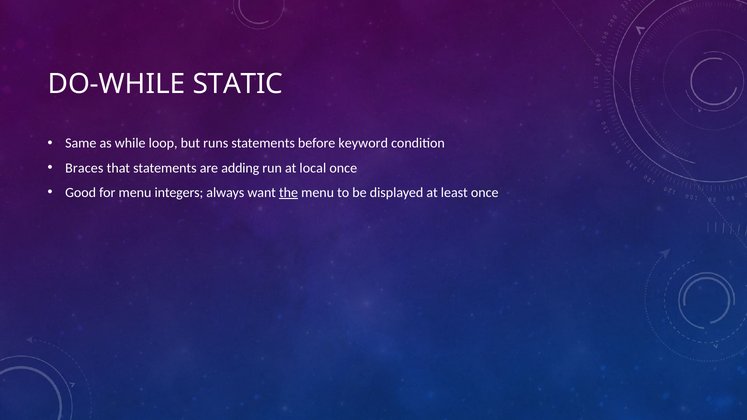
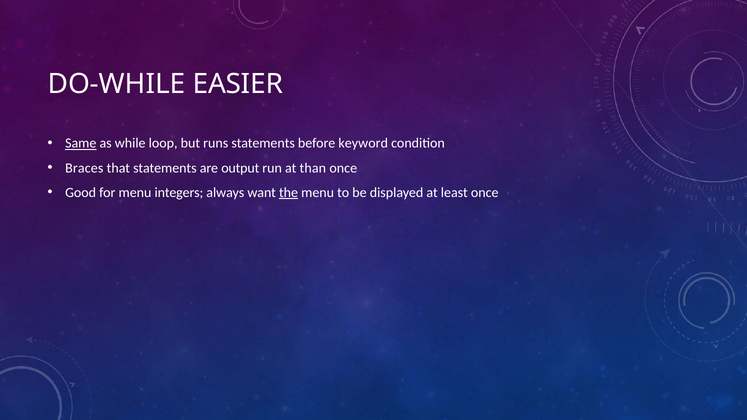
STATIC: STATIC -> EASIER
Same underline: none -> present
adding: adding -> output
local: local -> than
